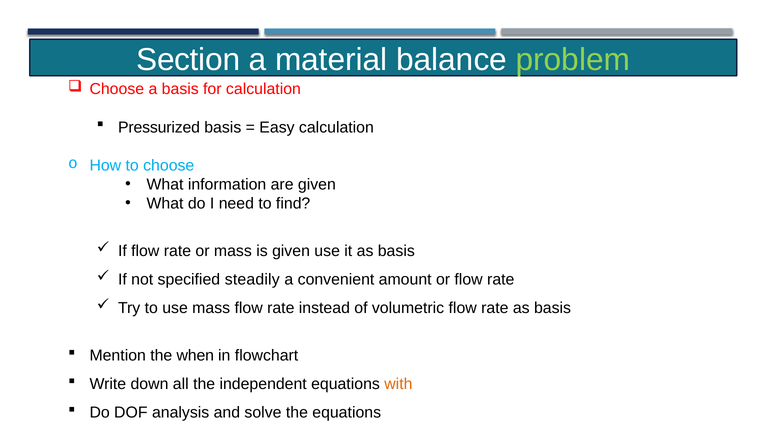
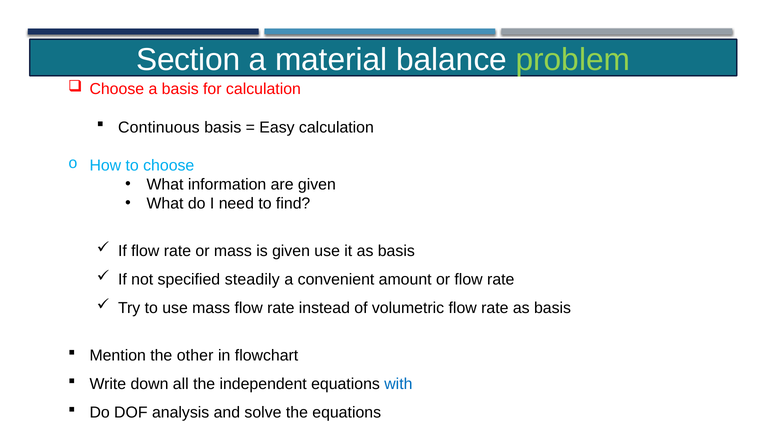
Pressurized: Pressurized -> Continuous
when: when -> other
with colour: orange -> blue
